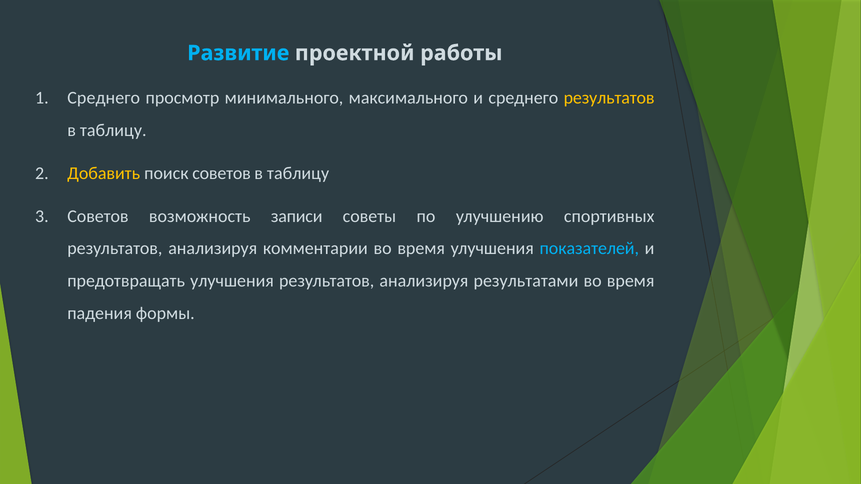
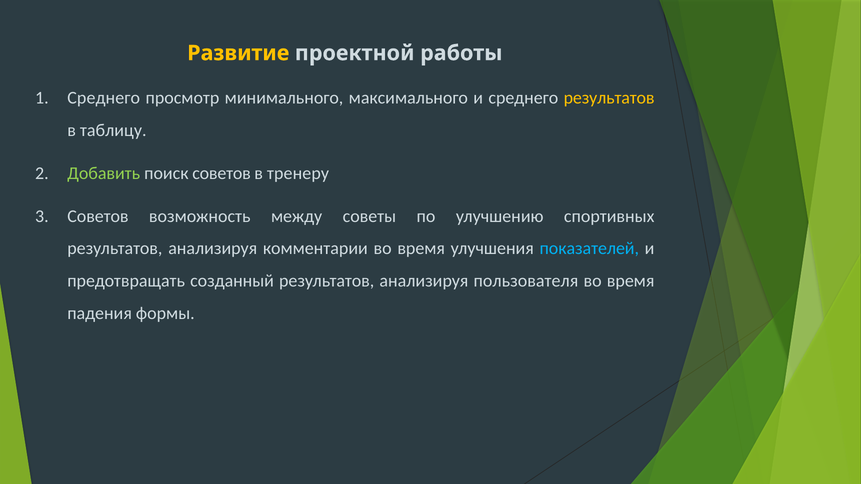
Развитие colour: light blue -> yellow
Добавить colour: yellow -> light green
таблицу at (298, 173): таблицу -> тренеру
записи: записи -> между
предотвращать улучшения: улучшения -> созданный
результатами: результатами -> пользователя
